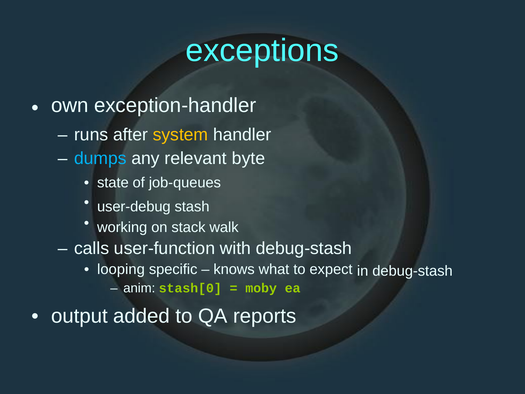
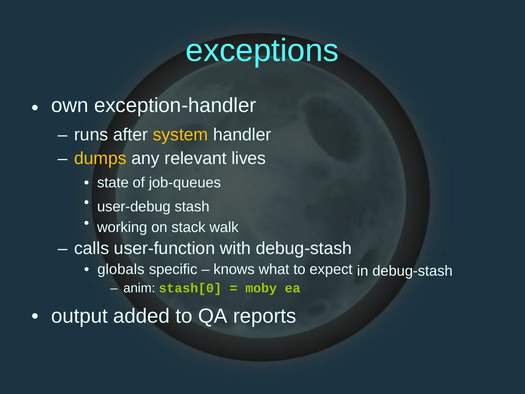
dumps colour: light blue -> yellow
byte: byte -> lives
looping: looping -> globals
